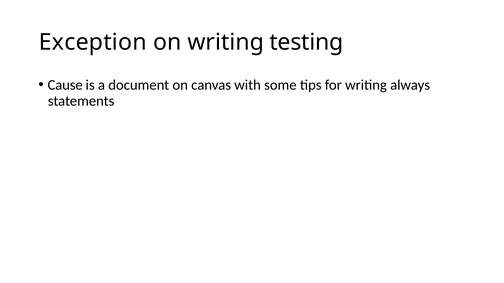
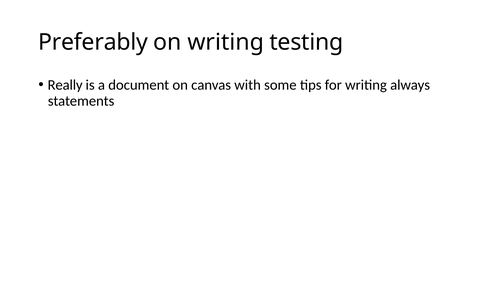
Exception: Exception -> Preferably
Cause: Cause -> Really
